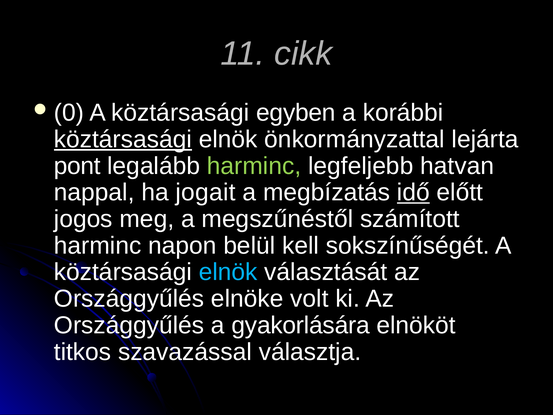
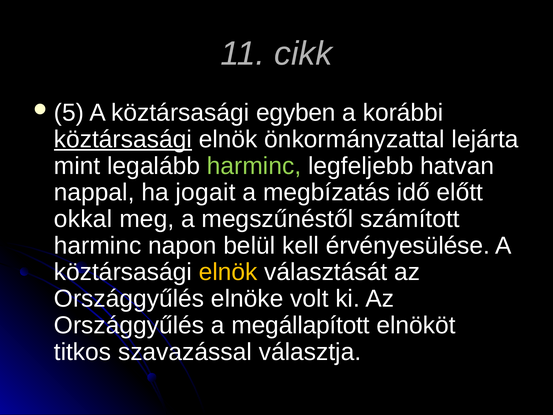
0: 0 -> 5
pont: pont -> mint
idő underline: present -> none
jogos: jogos -> okkal
sokszínűségét: sokszínűségét -> érvényesülése
elnök at (228, 272) colour: light blue -> yellow
gyakorlására: gyakorlására -> megállapított
